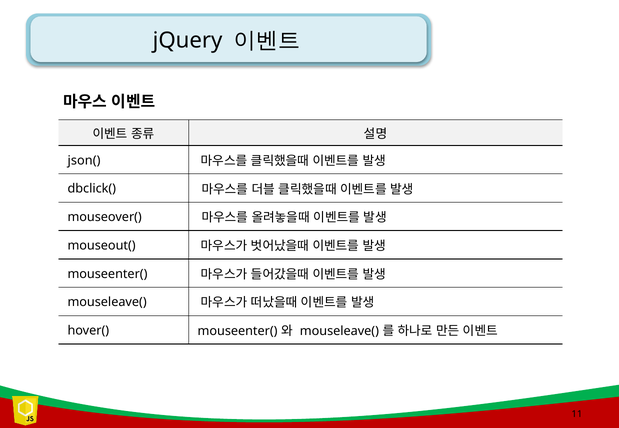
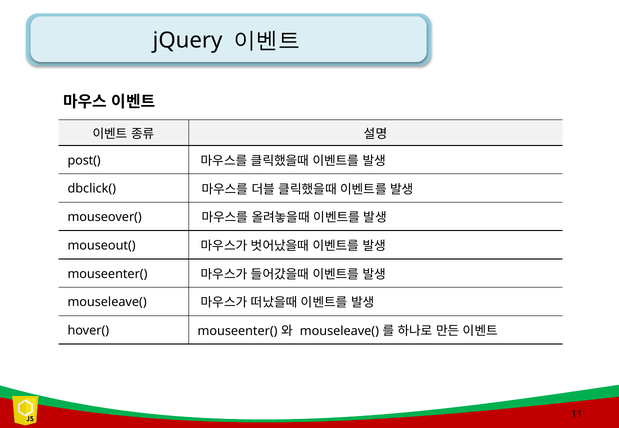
json(: json( -> post(
